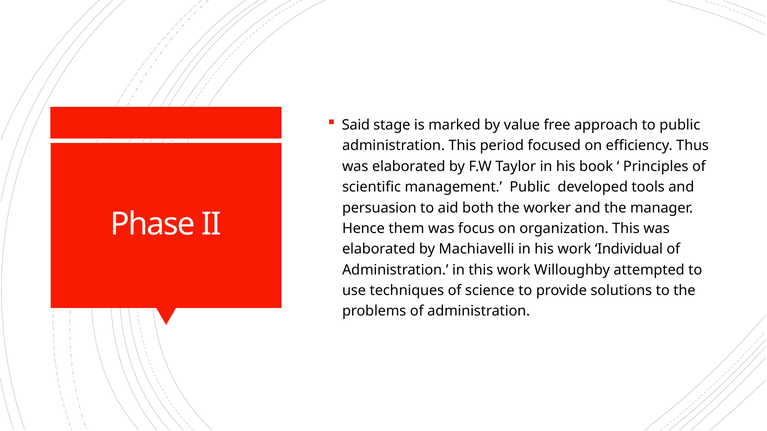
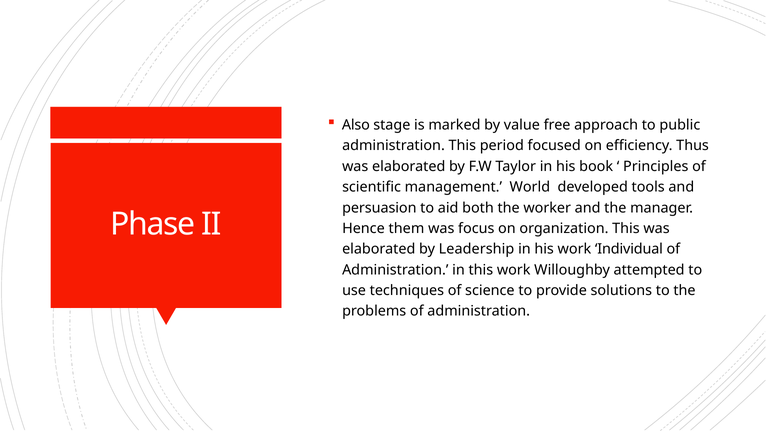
Said: Said -> Also
management Public: Public -> World
Machiavelli: Machiavelli -> Leadership
